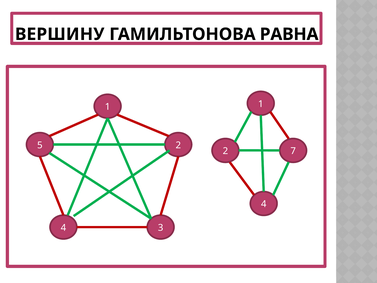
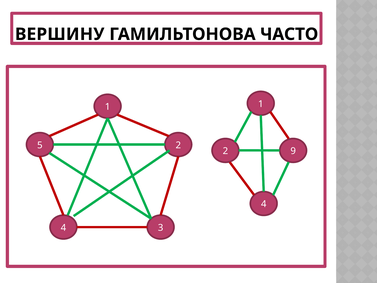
РАВНА: РАВНА -> ЧАСТО
7: 7 -> 9
